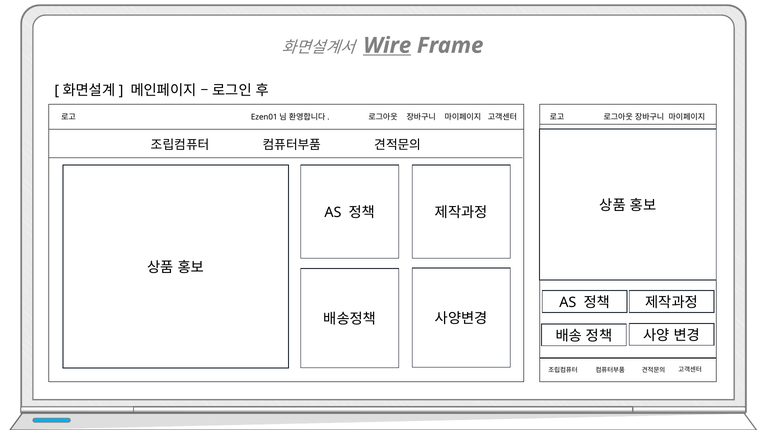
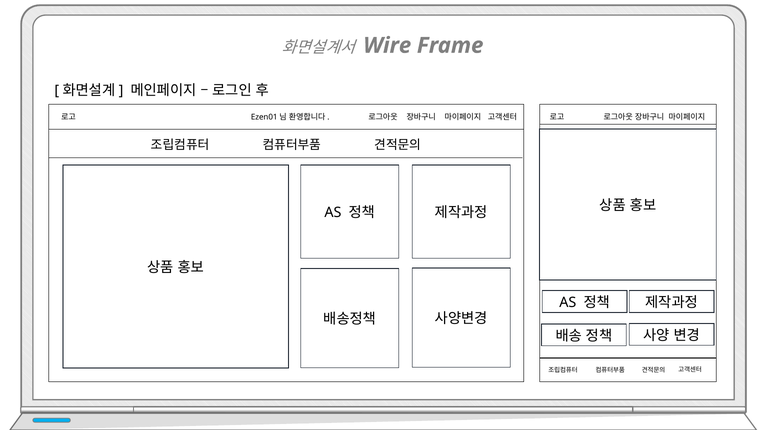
Wire underline: present -> none
